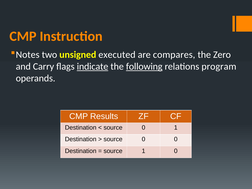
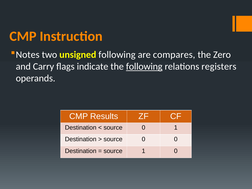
unsigned executed: executed -> following
indicate underline: present -> none
program: program -> registers
